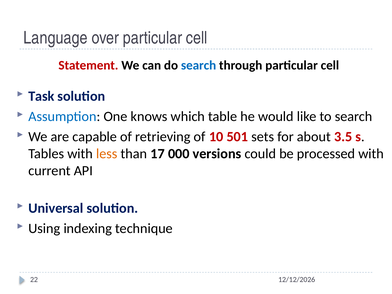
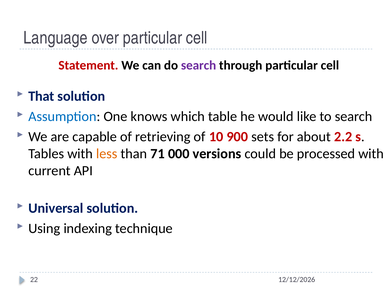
search at (199, 65) colour: blue -> purple
Task: Task -> That
501: 501 -> 900
3.5: 3.5 -> 2.2
17: 17 -> 71
